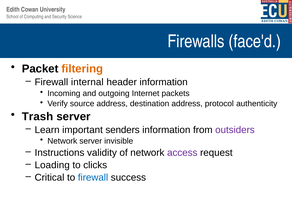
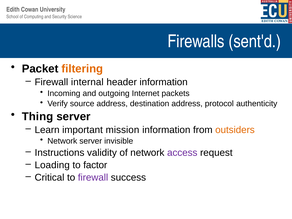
face'd: face'd -> sent'd
Trash: Trash -> Thing
senders: senders -> mission
outsiders colour: purple -> orange
clicks: clicks -> factor
firewall at (93, 178) colour: blue -> purple
